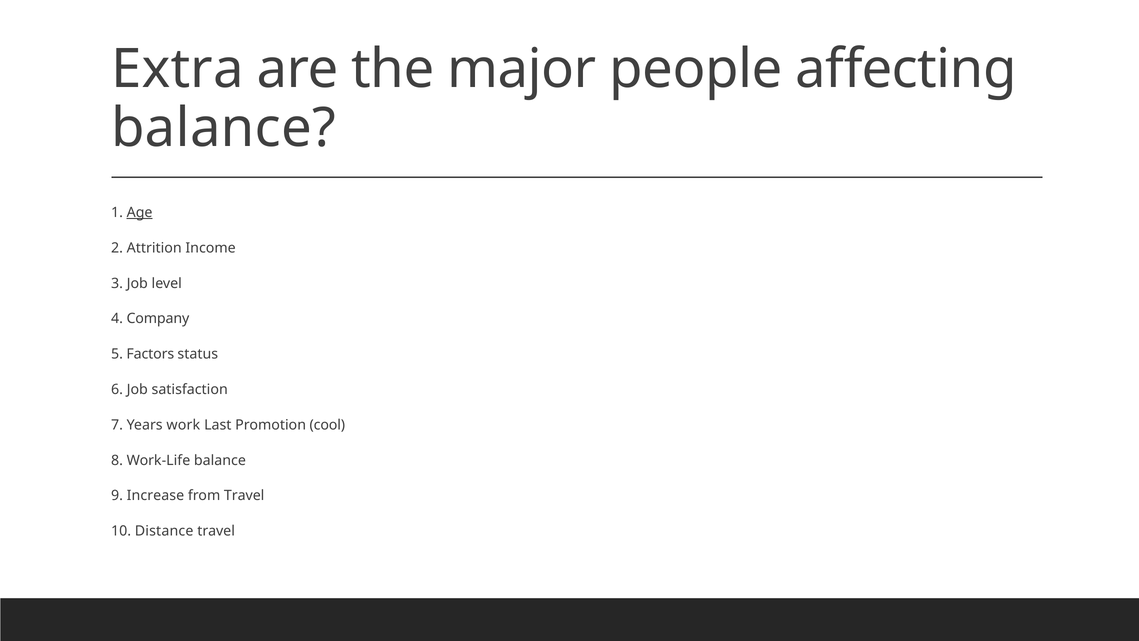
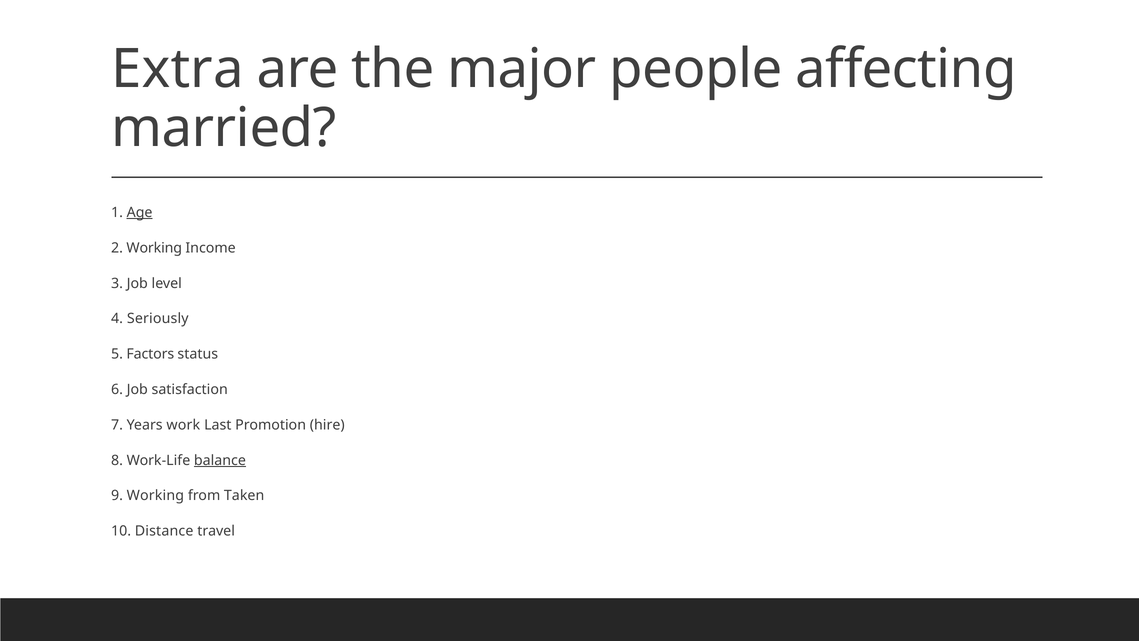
balance at (224, 128): balance -> married
2 Attrition: Attrition -> Working
Company: Company -> Seriously
cool: cool -> hire
balance at (220, 460) underline: none -> present
9 Increase: Increase -> Working
from Travel: Travel -> Taken
